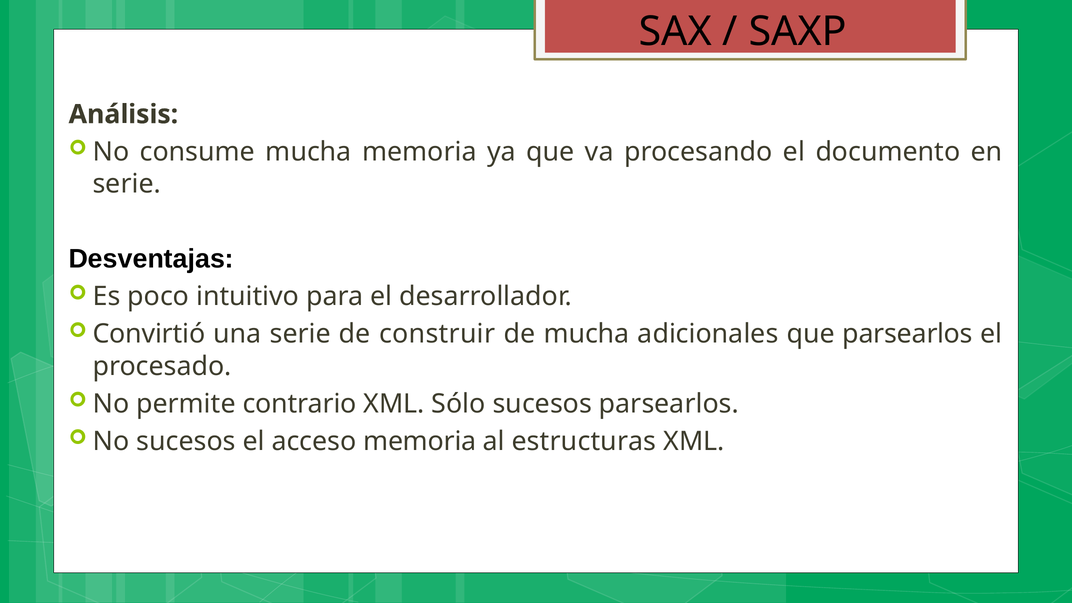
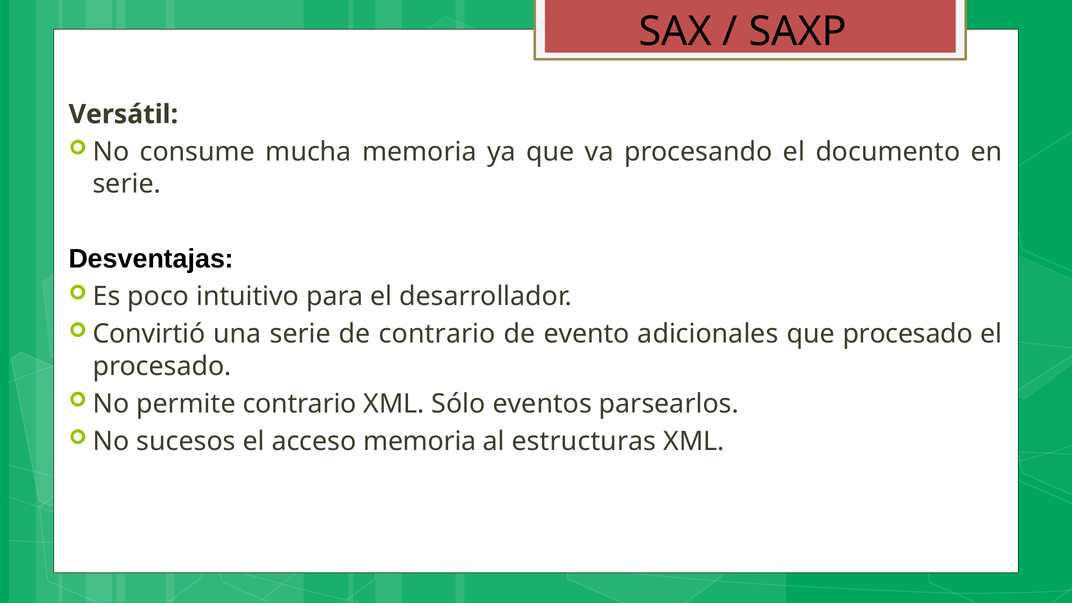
Análisis: Análisis -> Versátil
de construir: construir -> contrario
de mucha: mucha -> evento
que parsearlos: parsearlos -> procesado
Sólo sucesos: sucesos -> eventos
